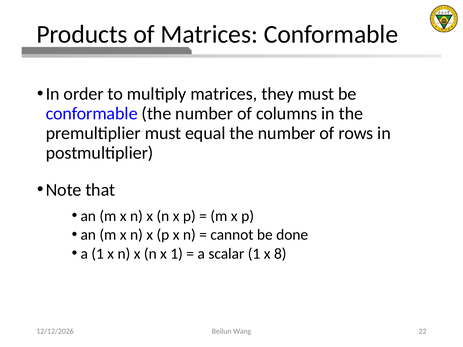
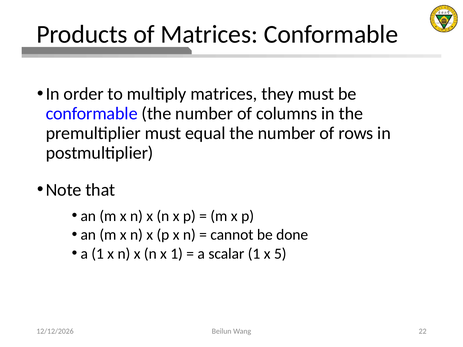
8: 8 -> 5
